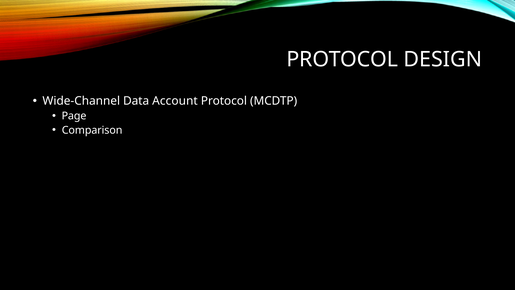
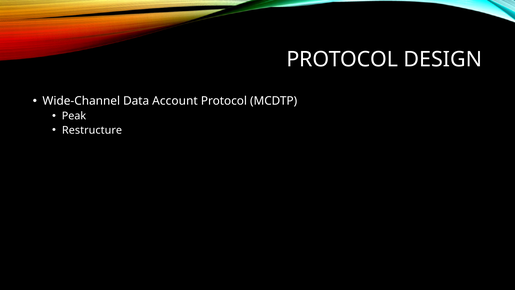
Page: Page -> Peak
Comparison: Comparison -> Restructure
